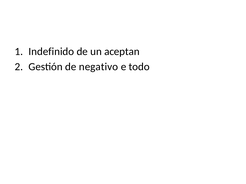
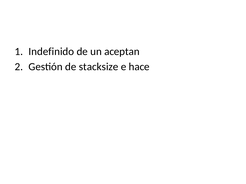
negativo: negativo -> stacksize
todo: todo -> hace
